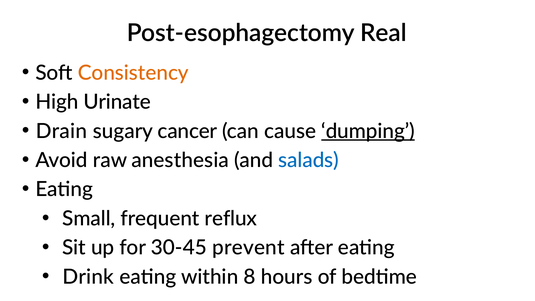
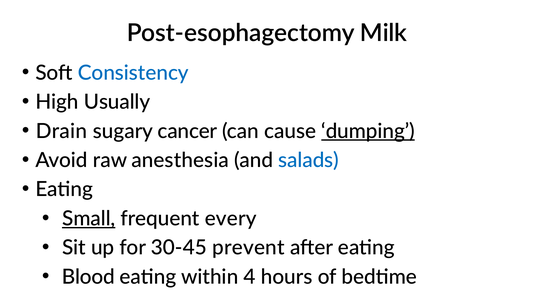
Real: Real -> Milk
Consistency colour: orange -> blue
Urinate: Urinate -> Usually
Small underline: none -> present
reflux: reflux -> every
Drink: Drink -> Blood
8: 8 -> 4
